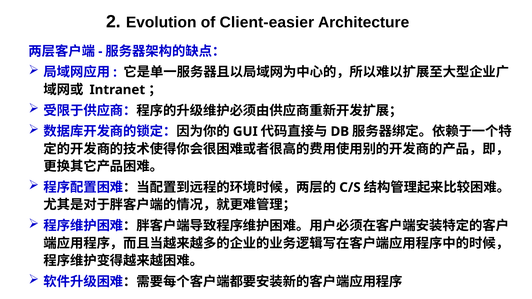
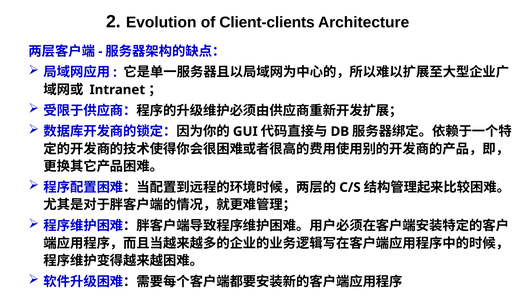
Client-easier: Client-easier -> Client-clients
